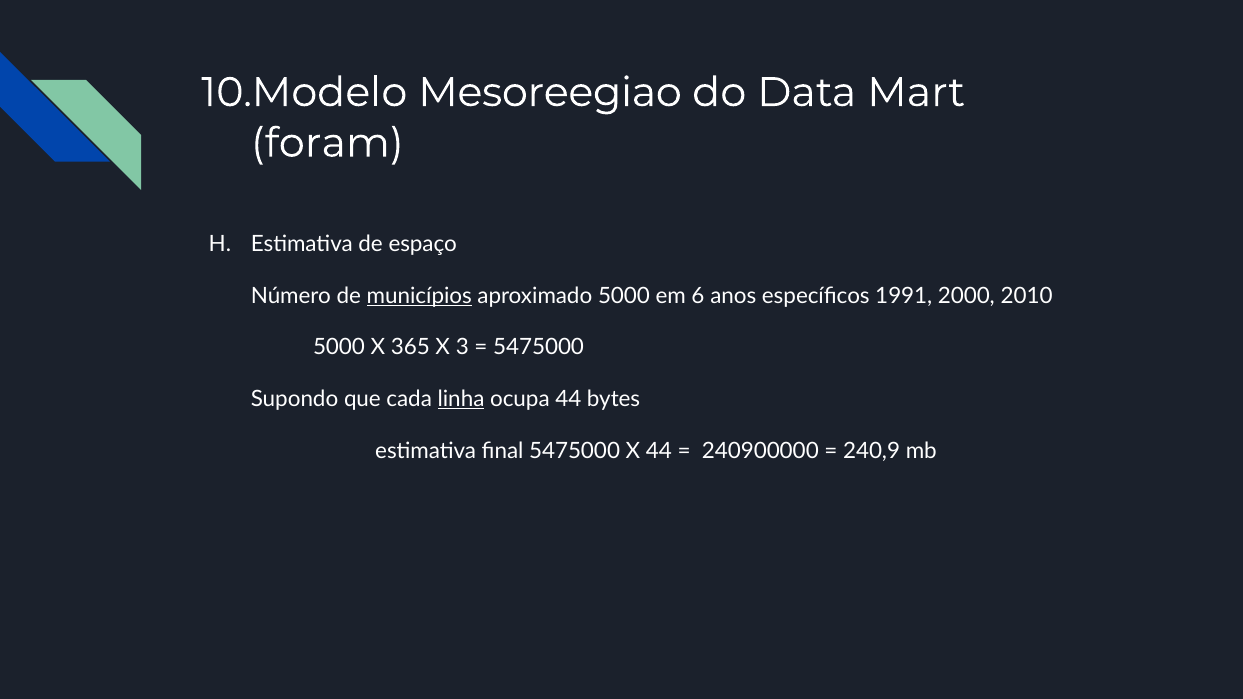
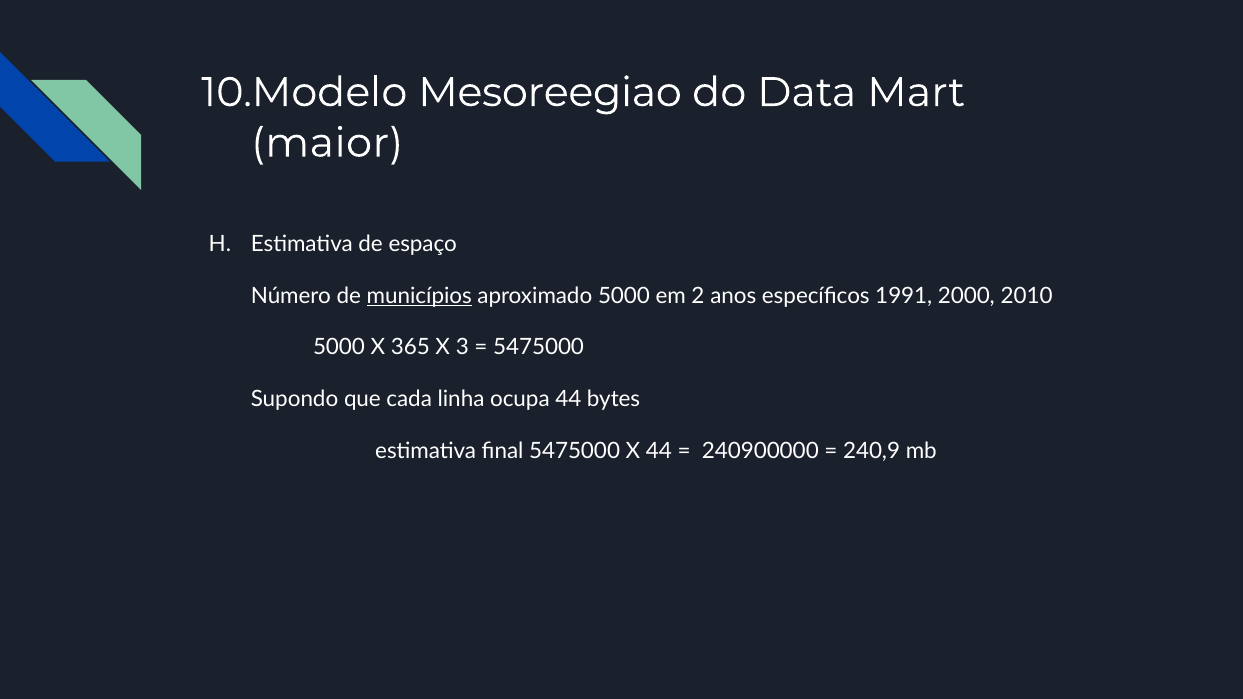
foram: foram -> maior
6: 6 -> 2
linha underline: present -> none
